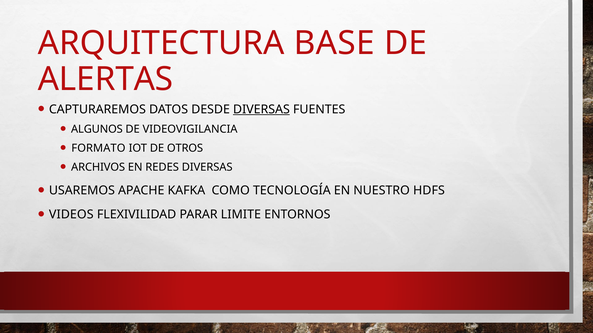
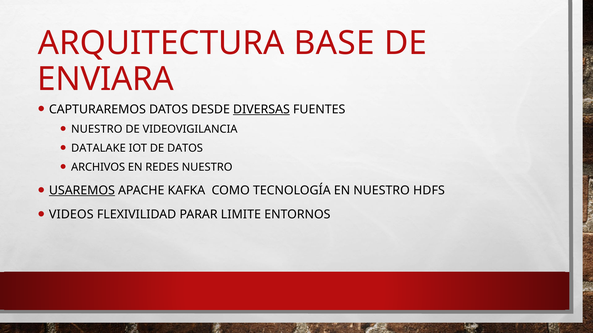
ALERTAS: ALERTAS -> ENVIARA
ALGUNOS at (97, 129): ALGUNOS -> NUESTRO
FORMATO: FORMATO -> DATALAKE
DE OTROS: OTROS -> DATOS
REDES DIVERSAS: DIVERSAS -> NUESTRO
USAREMOS underline: none -> present
